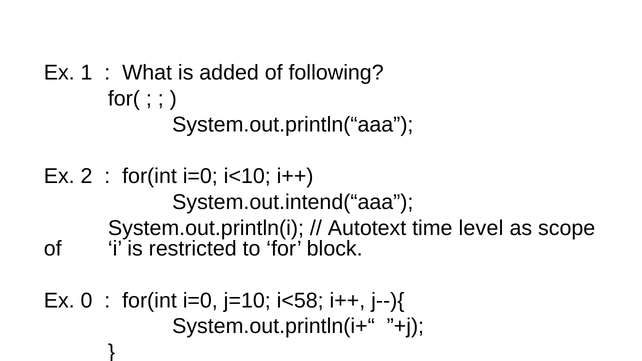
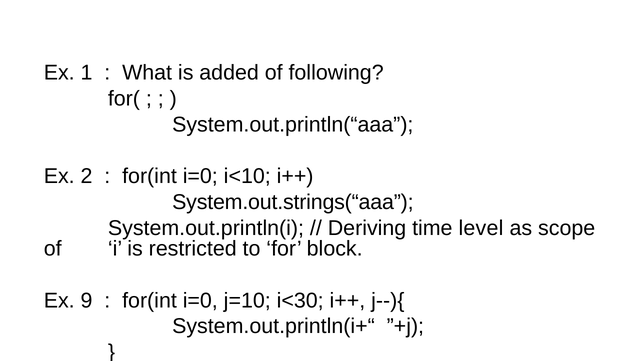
System.out.intend(“aaa: System.out.intend(“aaa -> System.out.strings(“aaa
Autotext: Autotext -> Deriving
0: 0 -> 9
i<58: i<58 -> i<30
